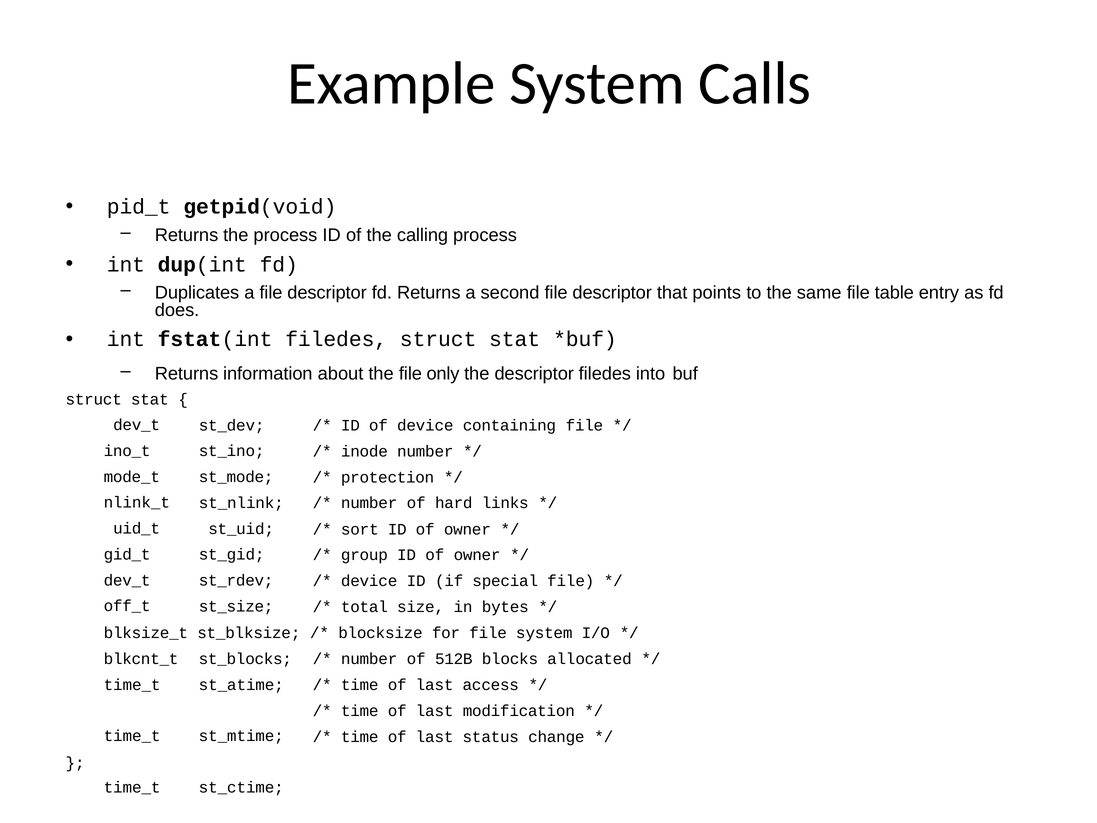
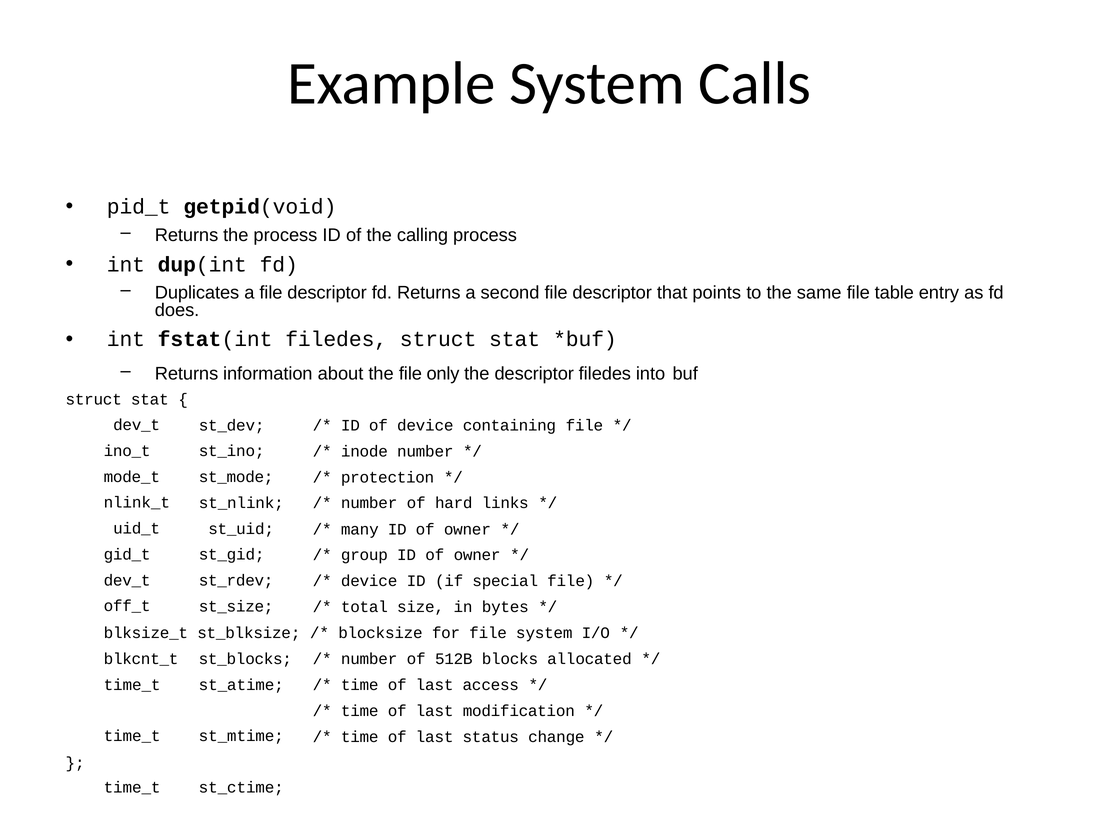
sort: sort -> many
